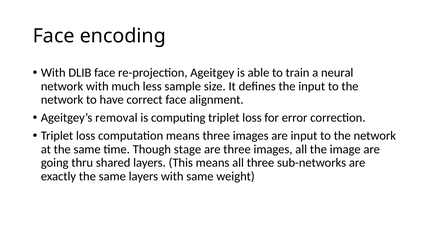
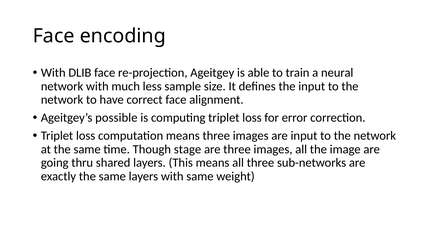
removal: removal -> possible
